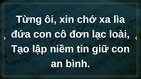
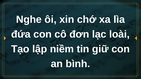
Từng: Từng -> Nghe
